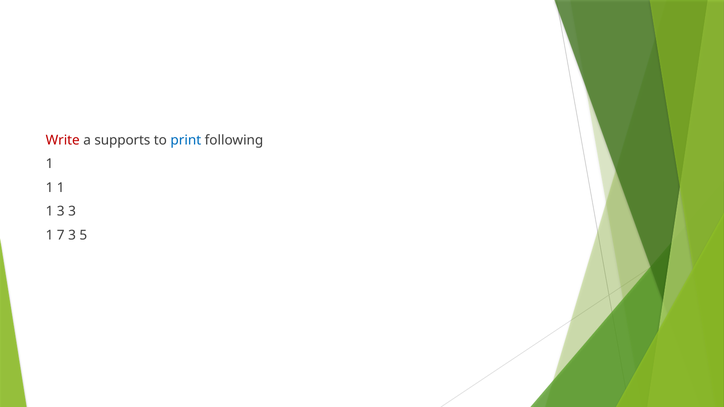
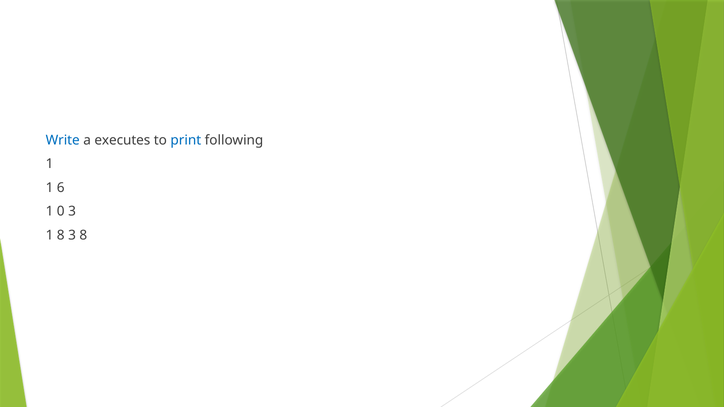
Write colour: red -> blue
supports: supports -> executes
1 at (61, 188): 1 -> 6
1 3: 3 -> 0
1 7: 7 -> 8
3 5: 5 -> 8
